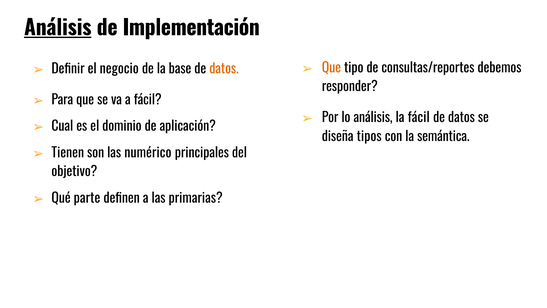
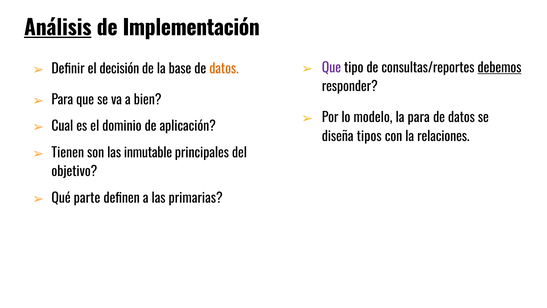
Que at (331, 68) colour: orange -> purple
debemos underline: none -> present
negocio: negocio -> decisión
a fácil: fácil -> bien
lo análisis: análisis -> modelo
la fácil: fácil -> para
semántica: semántica -> relaciones
numérico: numérico -> inmutable
